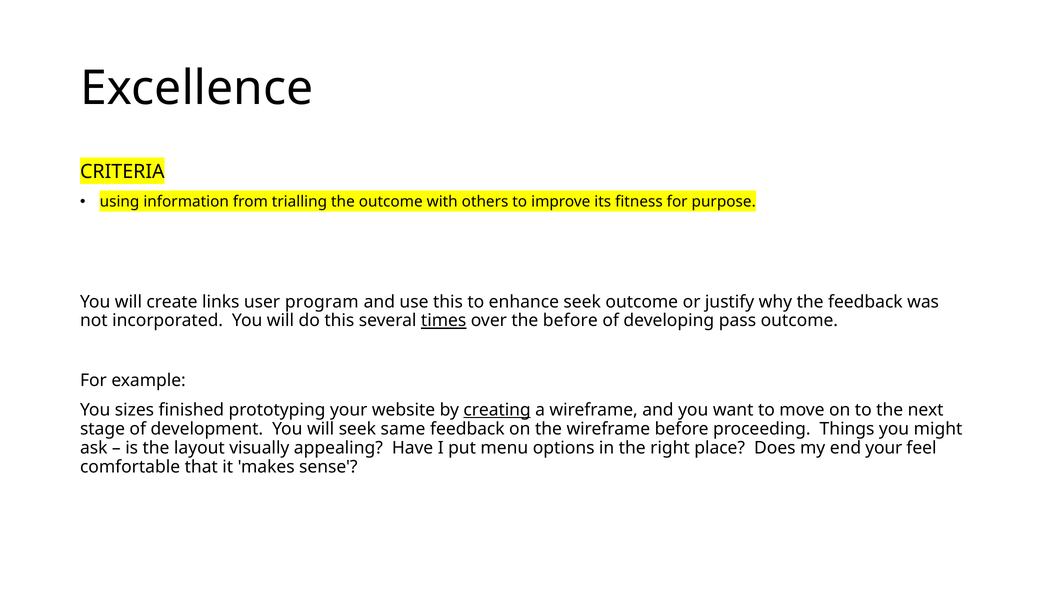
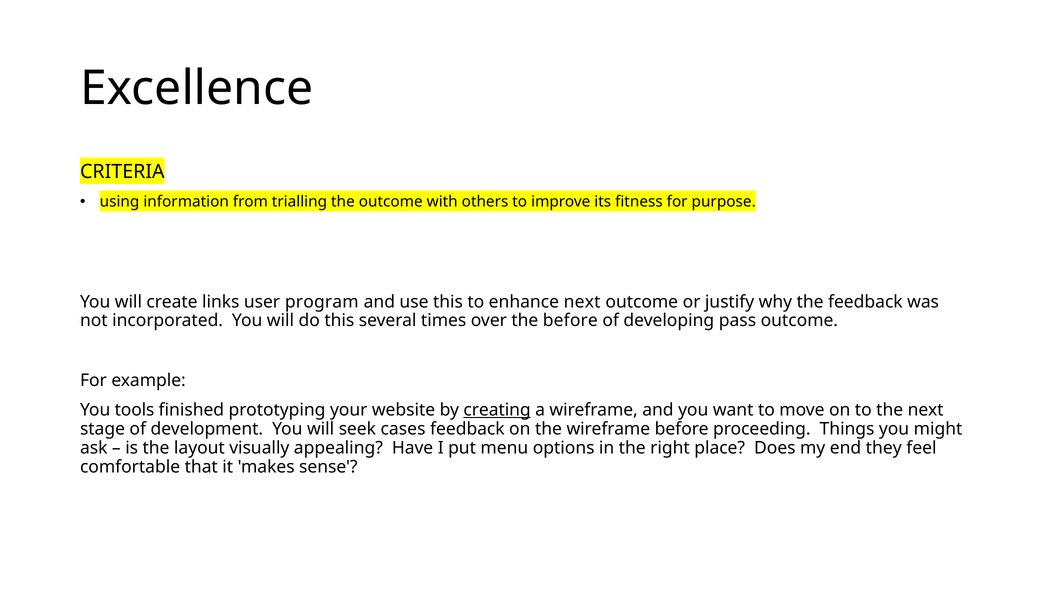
enhance seek: seek -> next
times underline: present -> none
sizes: sizes -> tools
same: same -> cases
end your: your -> they
